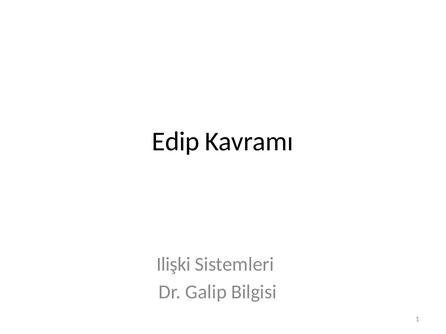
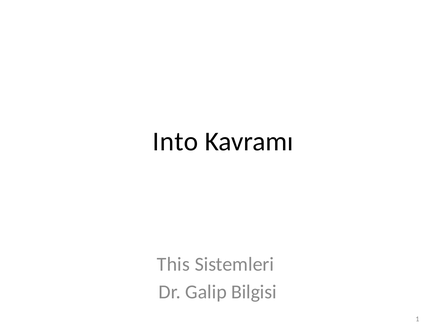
Edip: Edip -> Into
Ilişki: Ilişki -> This
